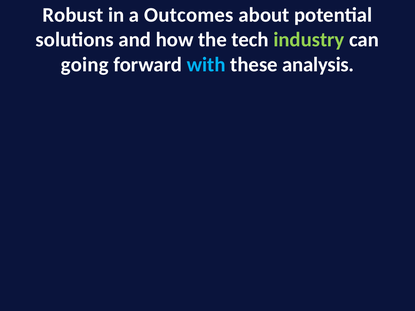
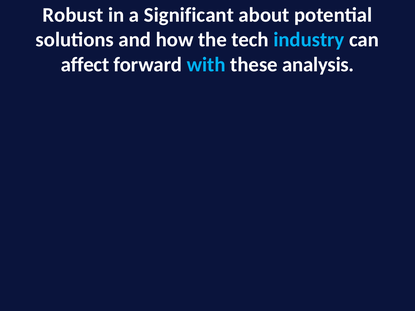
Outcomes: Outcomes -> Significant
industry colour: light green -> light blue
going: going -> affect
